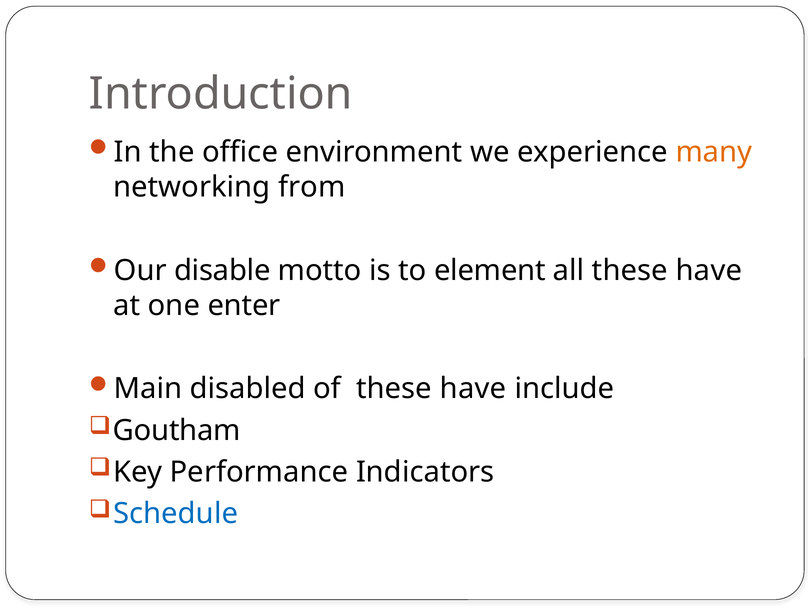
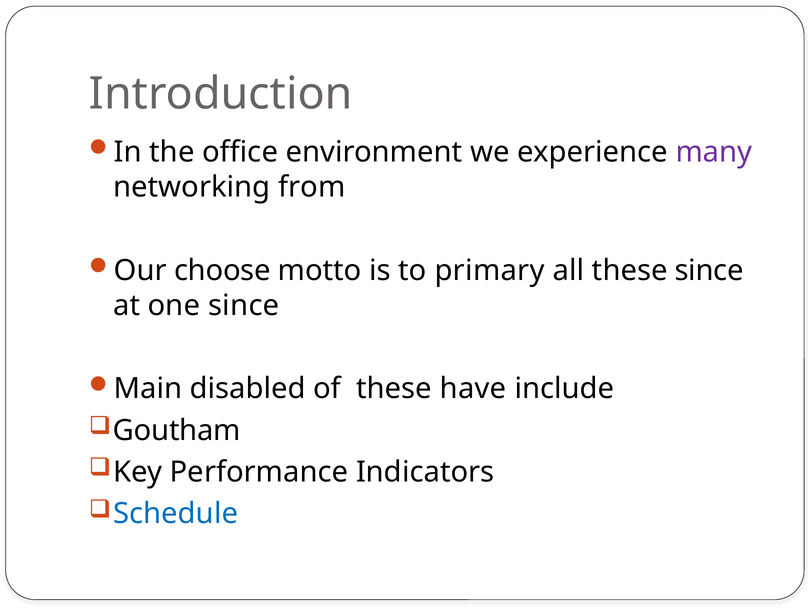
many colour: orange -> purple
disable: disable -> choose
element: element -> primary
all these have: have -> since
one enter: enter -> since
